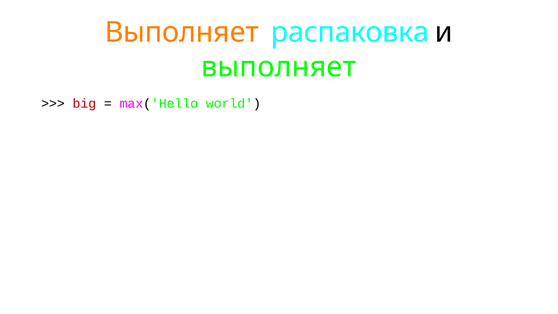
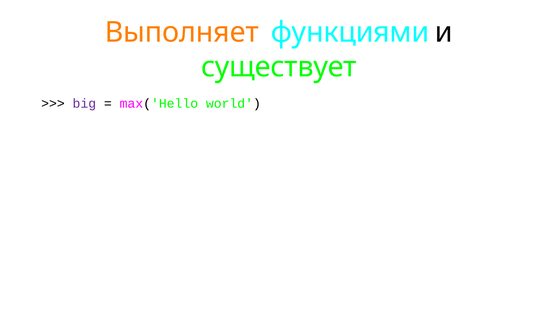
распаковка: распаковка -> функциями
выполняет at (279, 67): выполняет -> существует
big at (84, 104) colour: red -> purple
